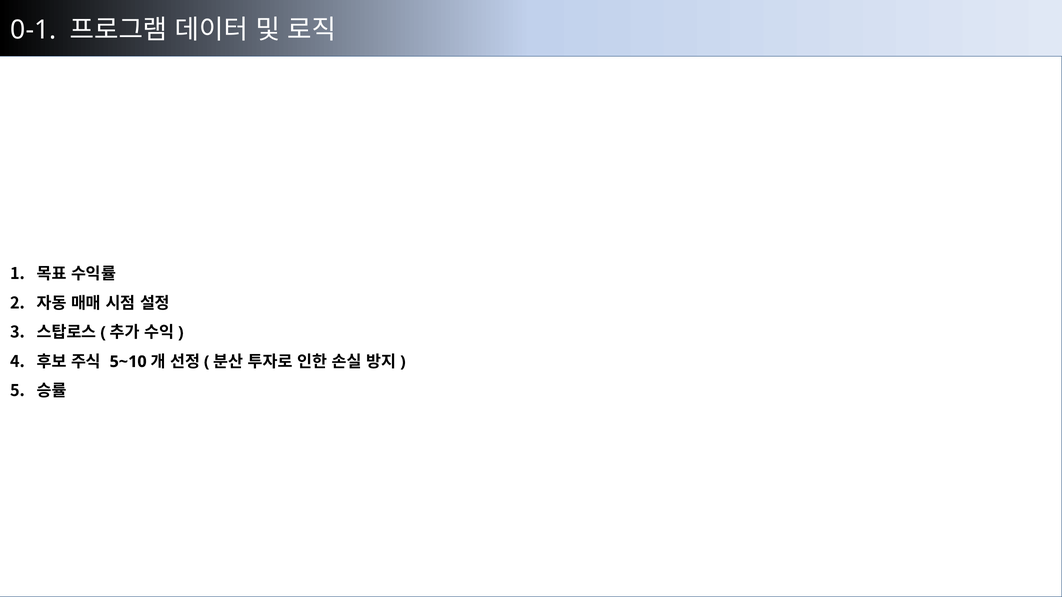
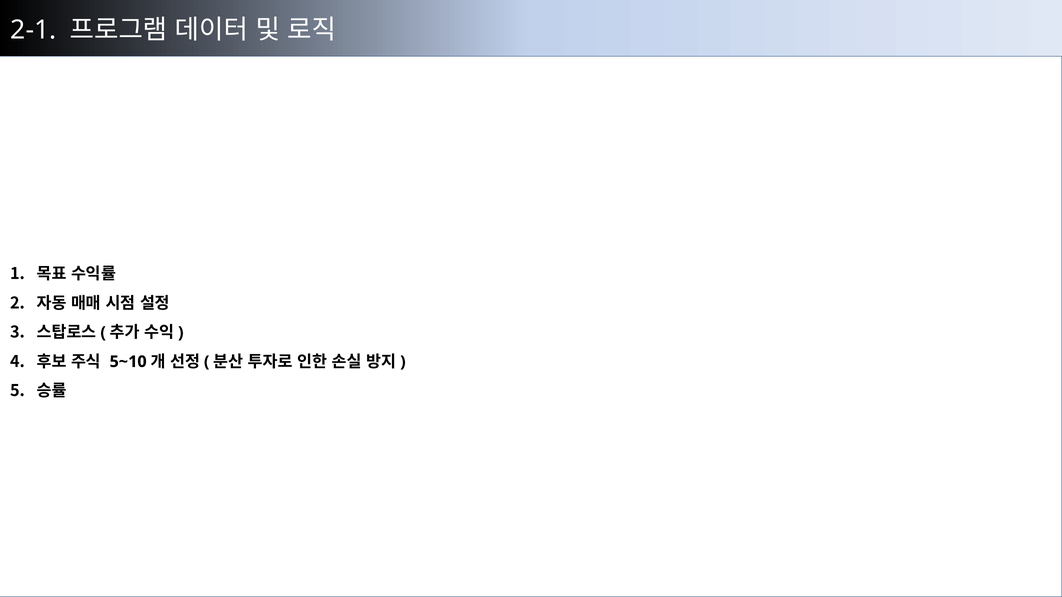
0-1: 0-1 -> 2-1
